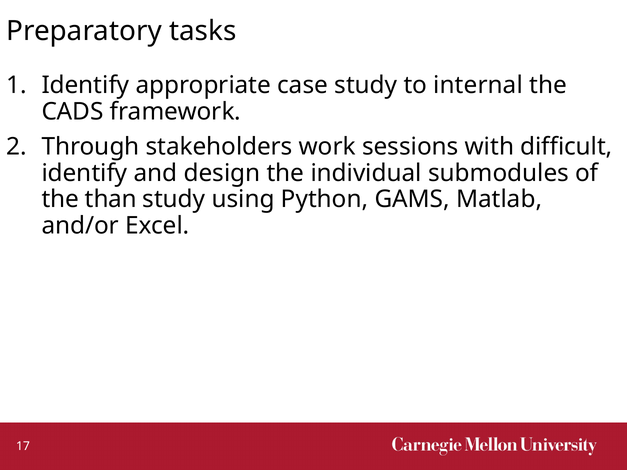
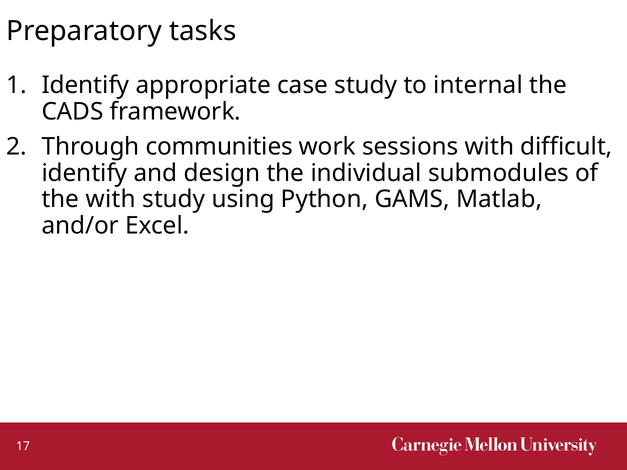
stakeholders: stakeholders -> communities
the than: than -> with
